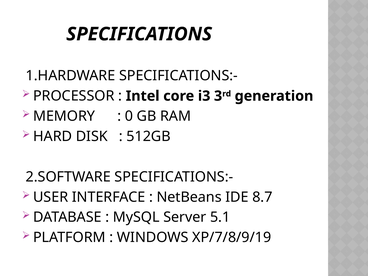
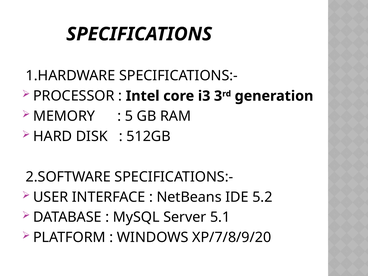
0: 0 -> 5
8.7: 8.7 -> 5.2
XP/7/8/9/19: XP/7/8/9/19 -> XP/7/8/9/20
